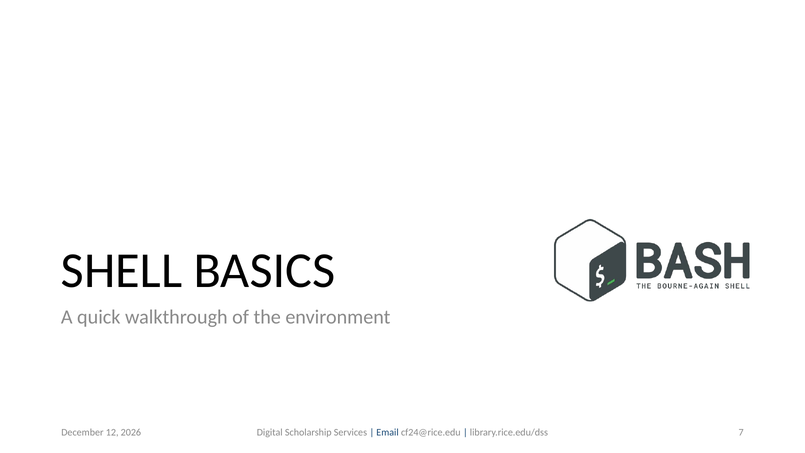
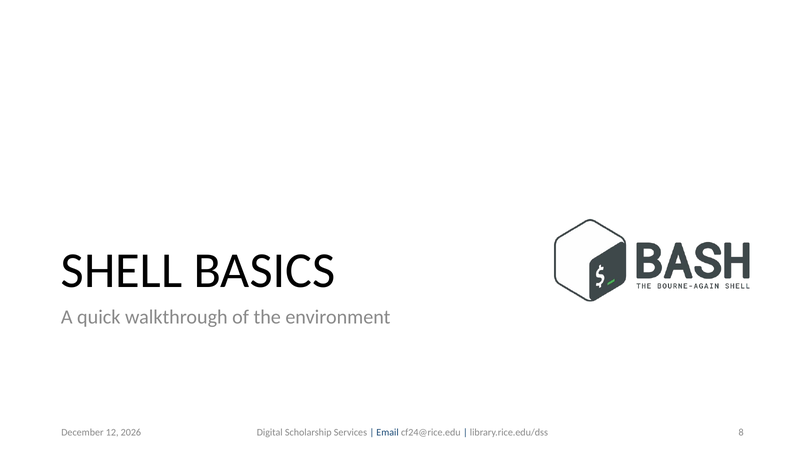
7: 7 -> 8
